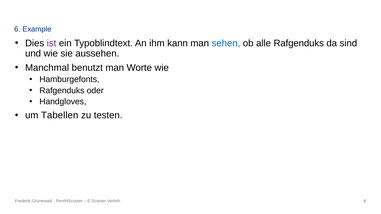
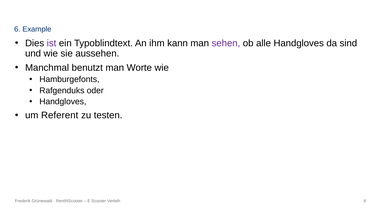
sehen colour: blue -> purple
alle Rafgenduks: Rafgenduks -> Handgloves
Tabellen: Tabellen -> Referent
